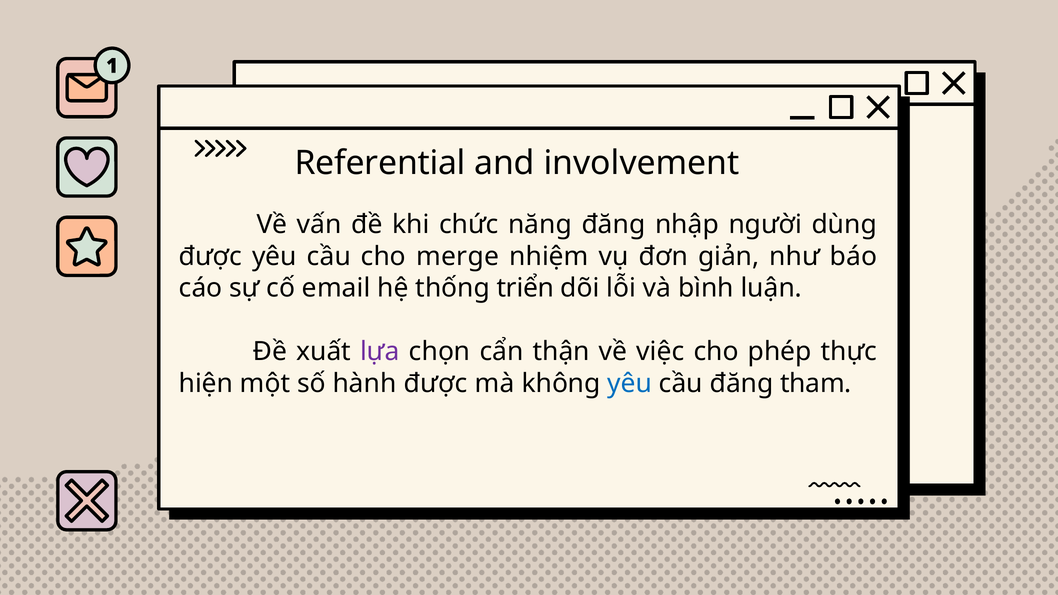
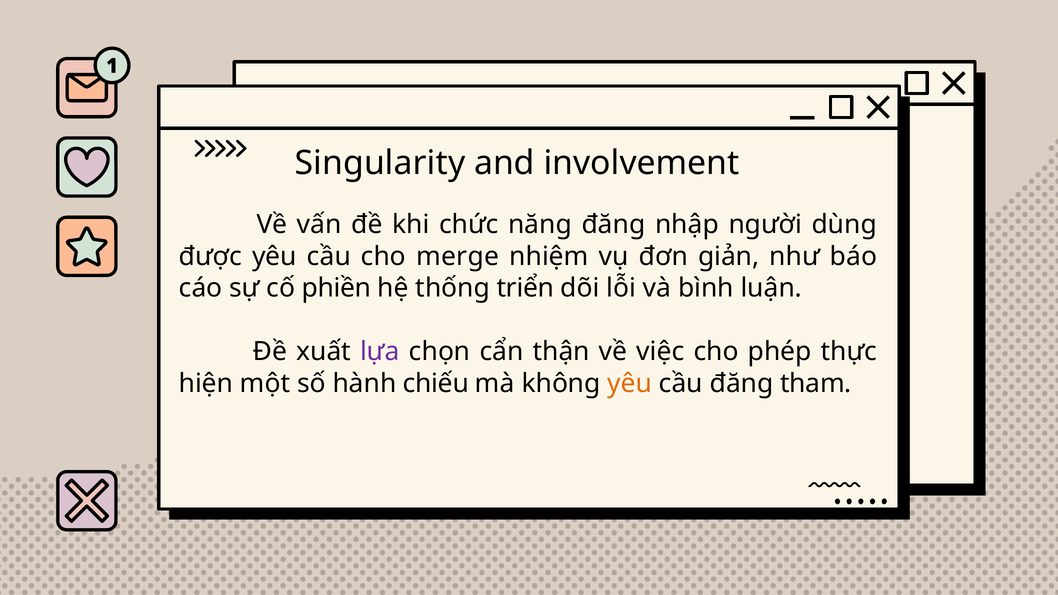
Referential: Referential -> Singularity
email: email -> phiền
hành được: được -> chiếu
yêu at (630, 383) colour: blue -> orange
